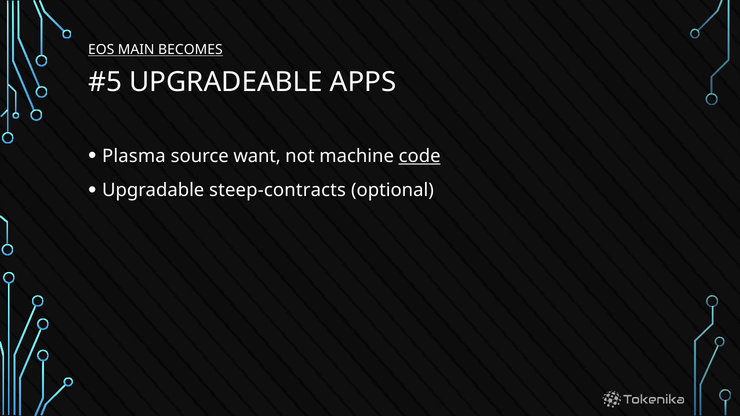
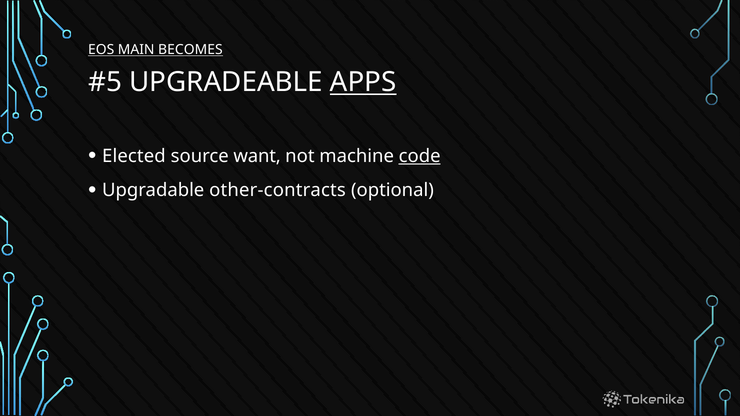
APPS underline: none -> present
Plasma: Plasma -> Elected
steep-contracts: steep-contracts -> other-contracts
